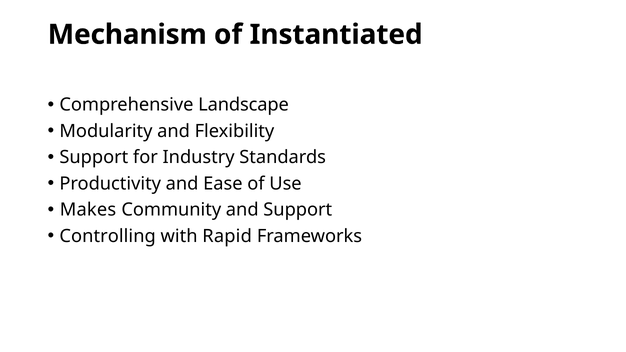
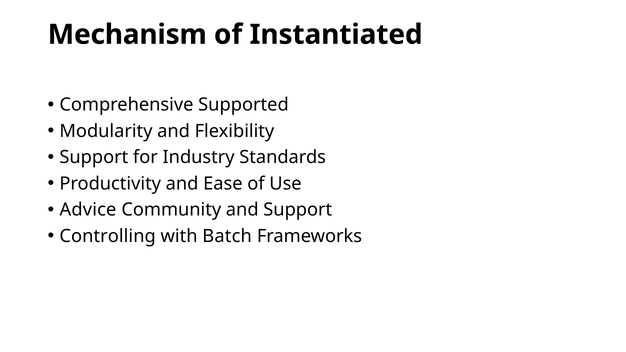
Landscape: Landscape -> Supported
Makes: Makes -> Advice
Rapid: Rapid -> Batch
